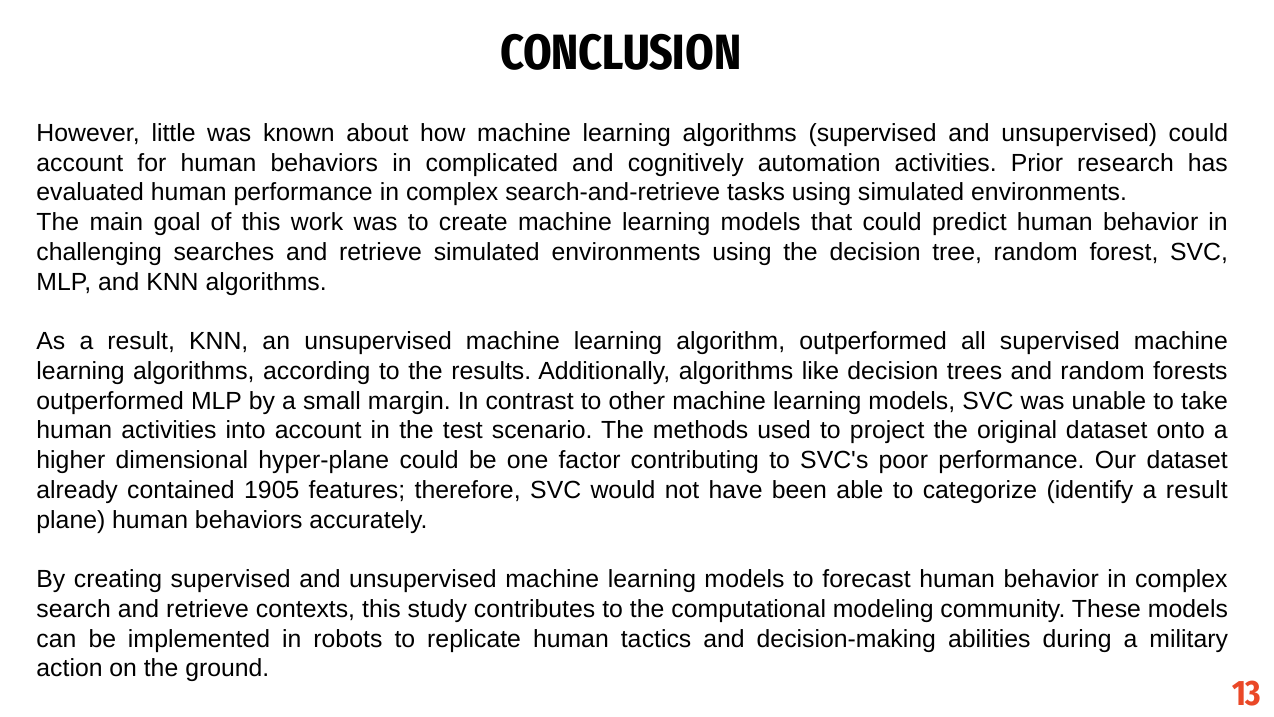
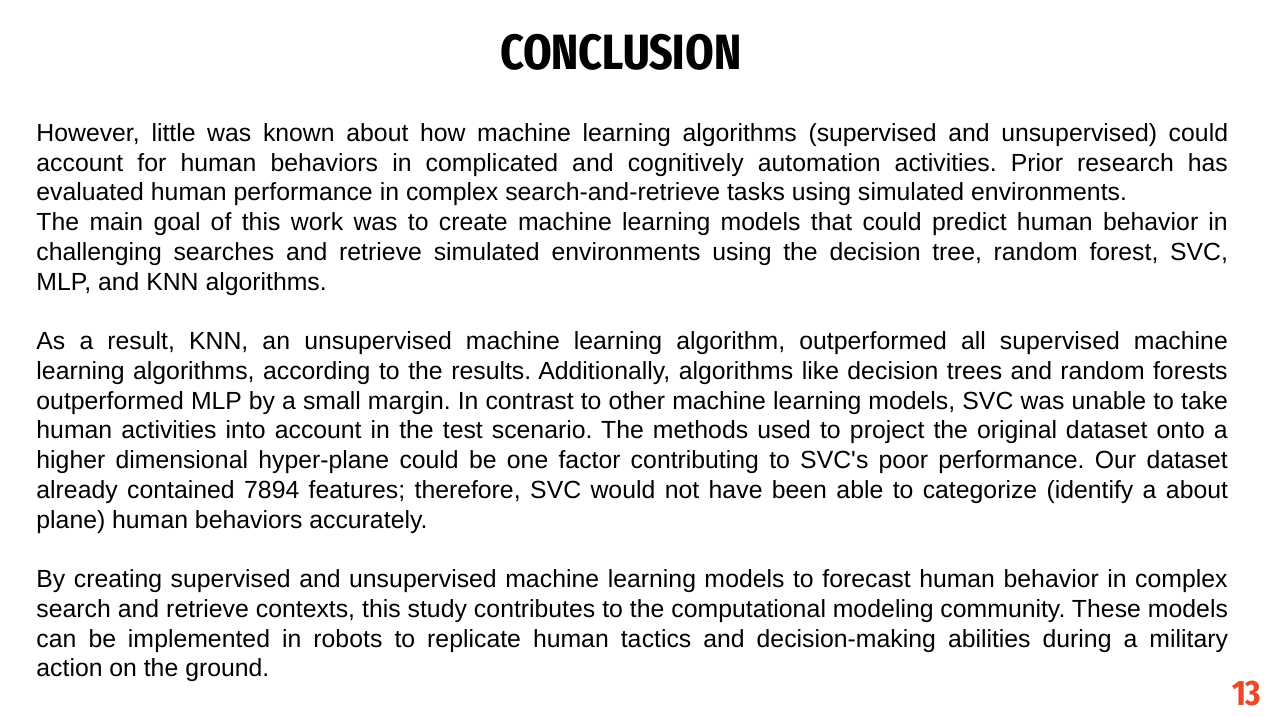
1905: 1905 -> 7894
identify a result: result -> about
